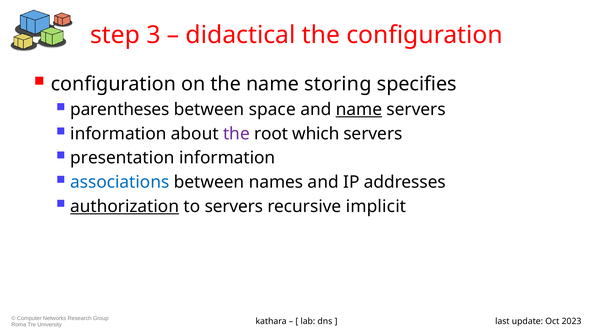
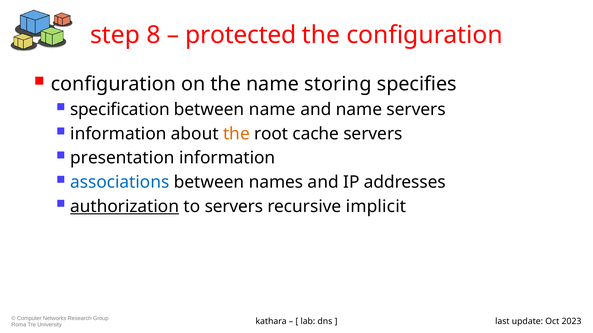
3: 3 -> 8
didactical: didactical -> protected
parentheses: parentheses -> specification
between space: space -> name
name at (359, 110) underline: present -> none
the at (236, 134) colour: purple -> orange
which: which -> cache
